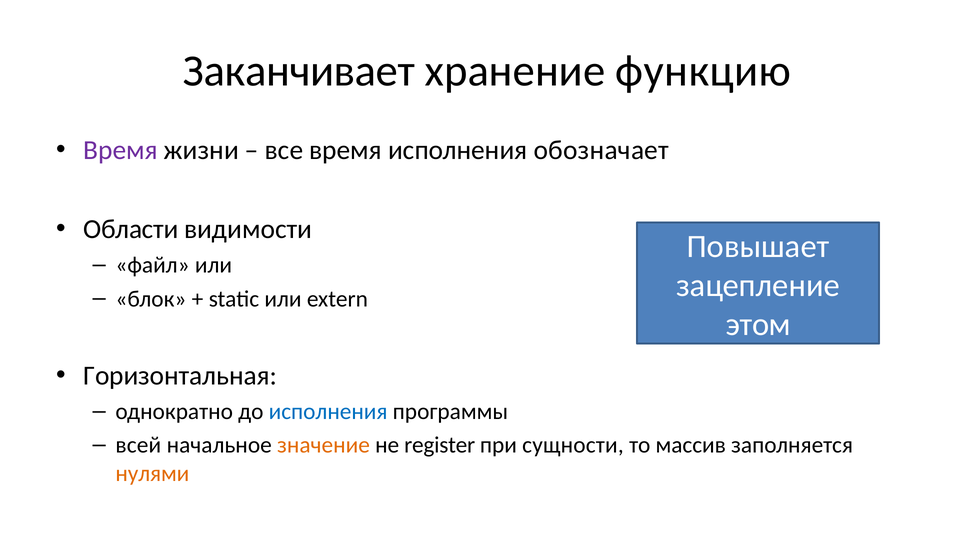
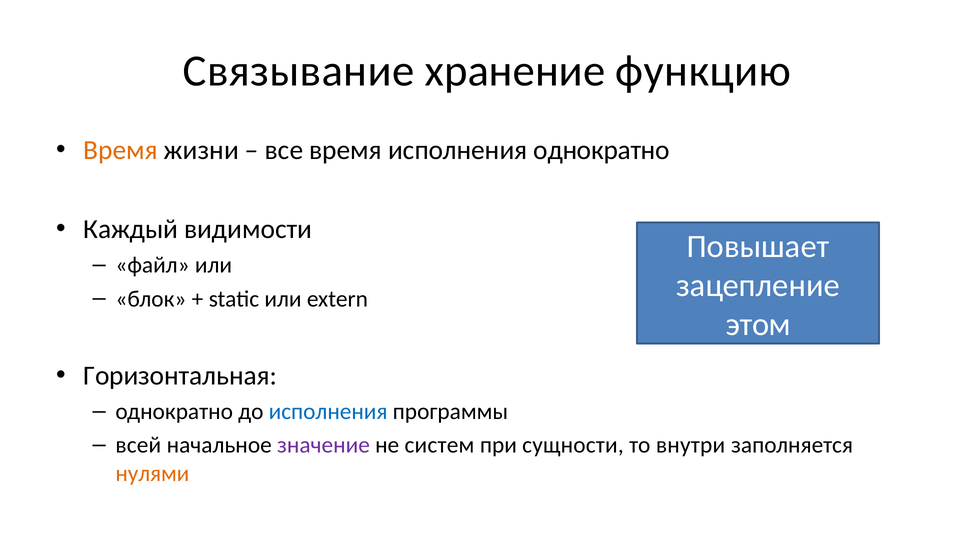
Заканчивает: Заканчивает -> Связывание
Время at (121, 150) colour: purple -> orange
исполнения обозначает: обозначает -> однократно
Области: Области -> Каждый
значение colour: orange -> purple
register: register -> систем
массив: массив -> внутри
